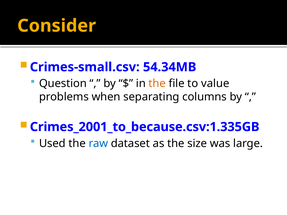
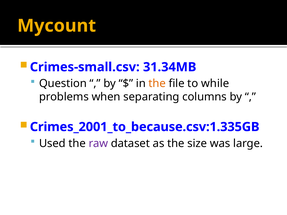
Consider: Consider -> Mycount
54.34MB: 54.34MB -> 31.34MB
value: value -> while
raw colour: blue -> purple
